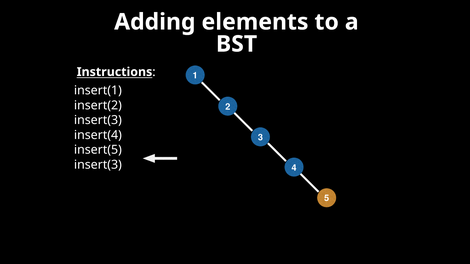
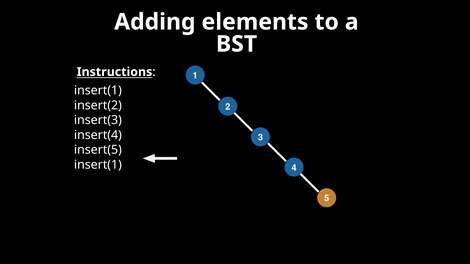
insert(3 at (98, 165): insert(3 -> insert(1
